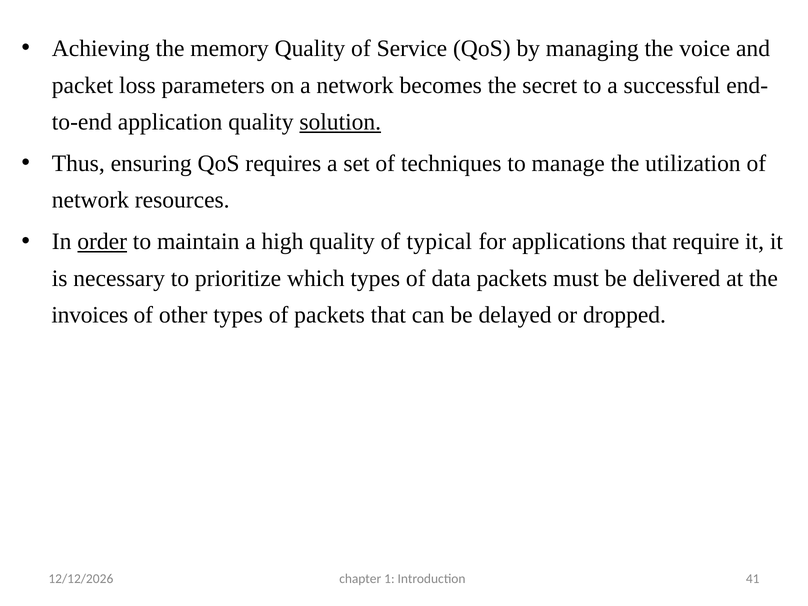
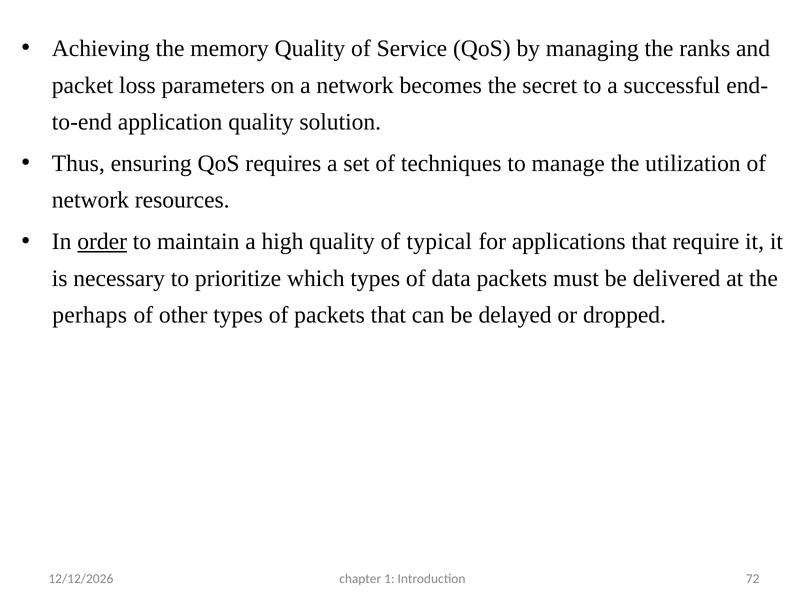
voice: voice -> ranks
solution underline: present -> none
invoices: invoices -> perhaps
41: 41 -> 72
